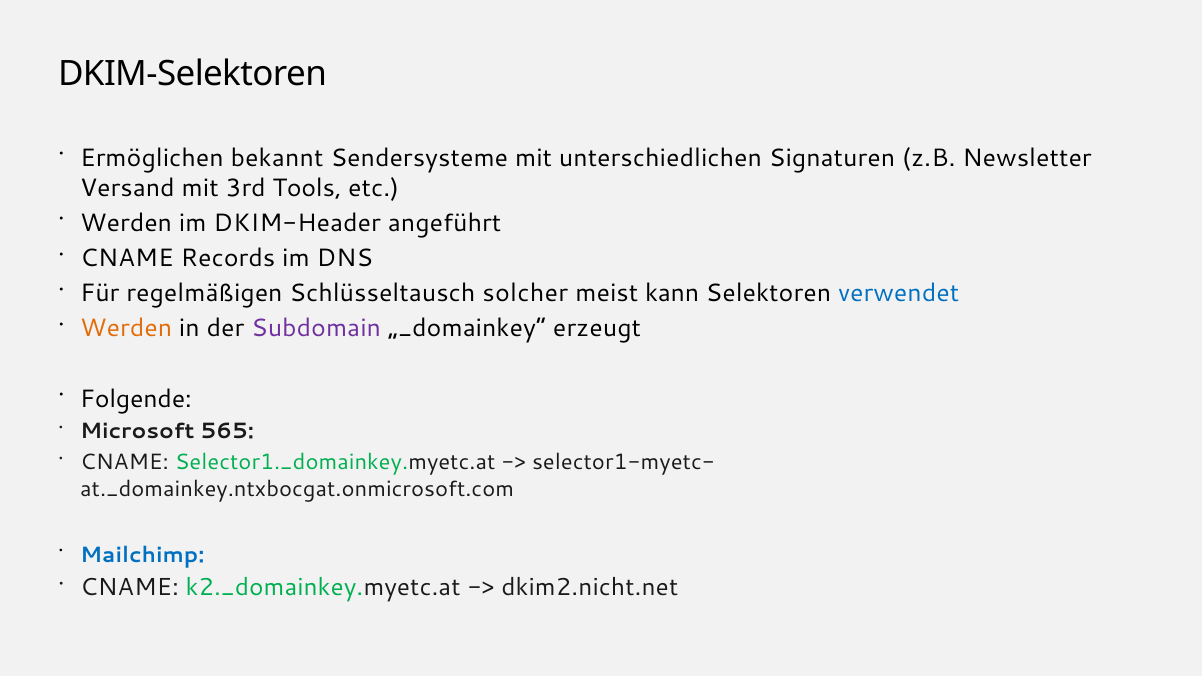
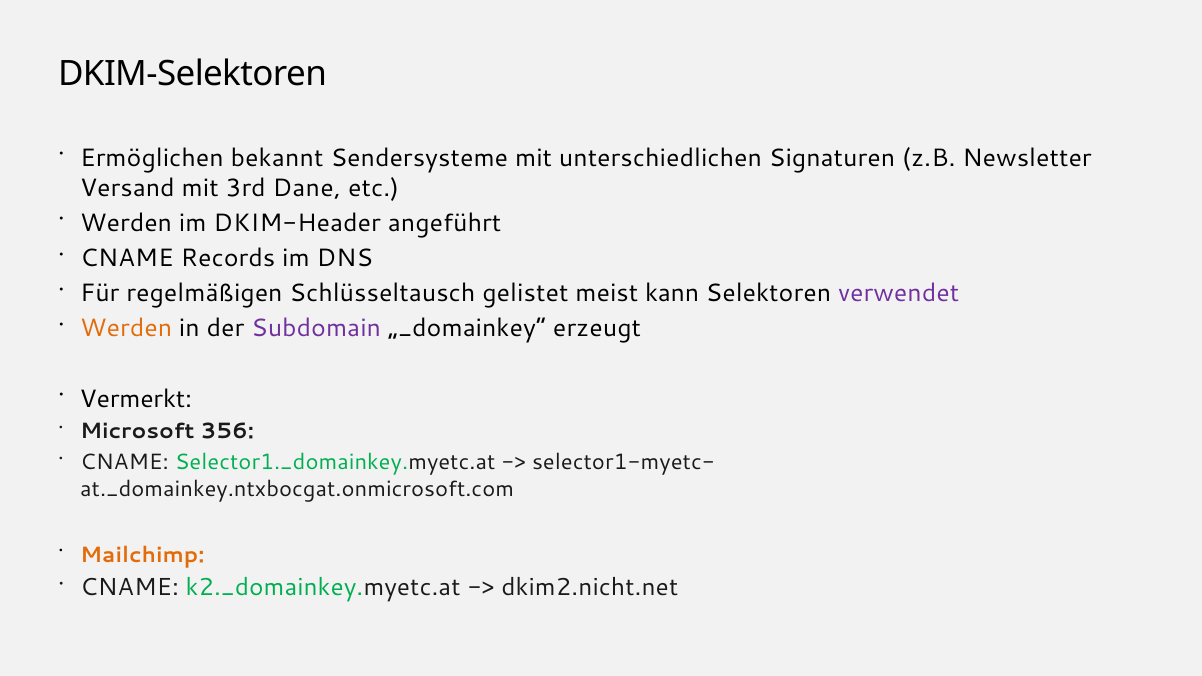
Tools: Tools -> Dane
solcher: solcher -> gelistet
verwendet colour: blue -> purple
Folgende: Folgende -> Vermerkt
565: 565 -> 356
Mailchimp colour: blue -> orange
